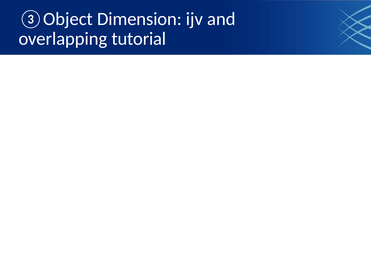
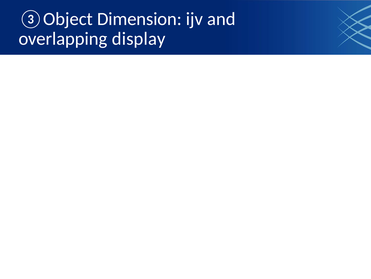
tutorial: tutorial -> display
